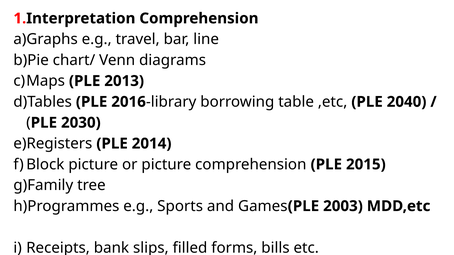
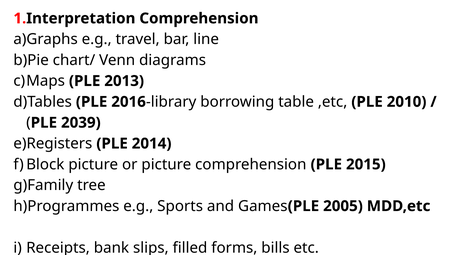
2040: 2040 -> 2010
2030: 2030 -> 2039
2003: 2003 -> 2005
